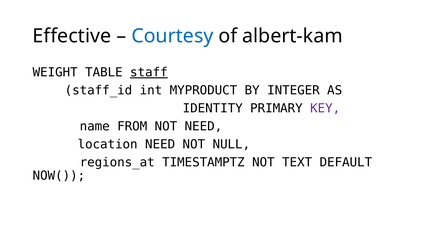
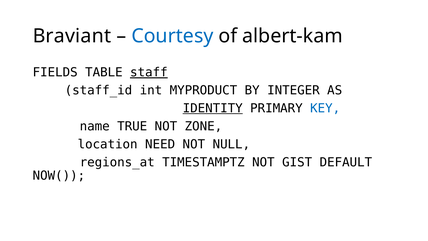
Effective: Effective -> Braviant
WEIGHT: WEIGHT -> FIELDS
IDENTITY underline: none -> present
KEY colour: purple -> blue
FROM: FROM -> TRUE
NOT NEED: NEED -> ZONE
TEXT: TEXT -> GIST
